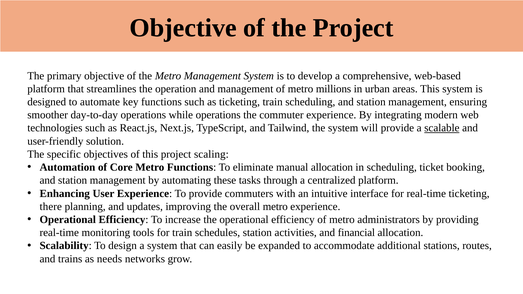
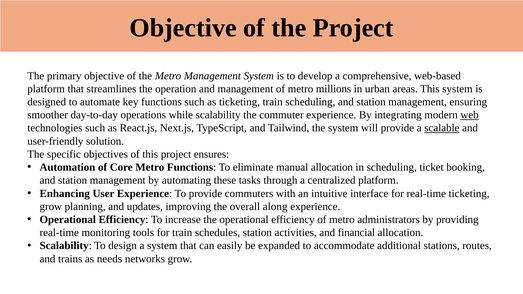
while operations: operations -> scalability
web underline: none -> present
scaling: scaling -> ensures
there at (51, 207): there -> grow
overall metro: metro -> along
